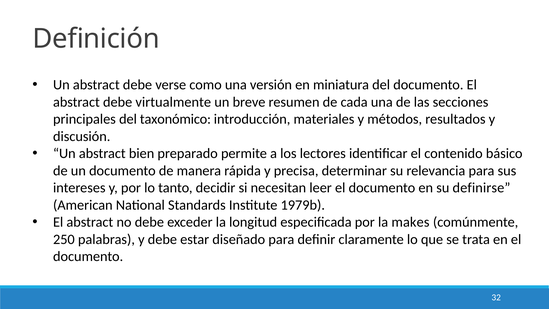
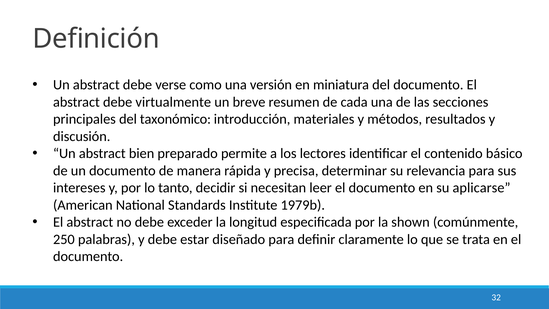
definirse: definirse -> aplicarse
makes: makes -> shown
